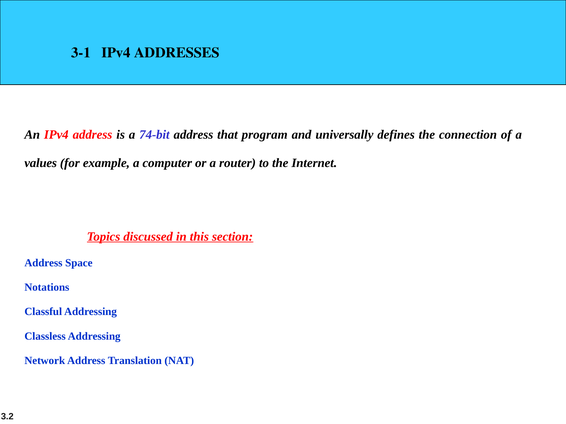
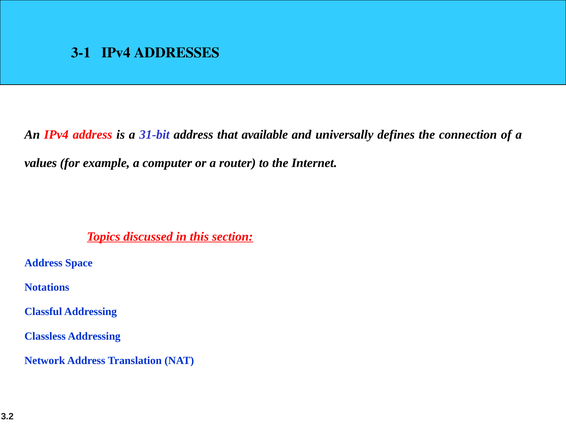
74-bit: 74-bit -> 31-bit
program: program -> available
